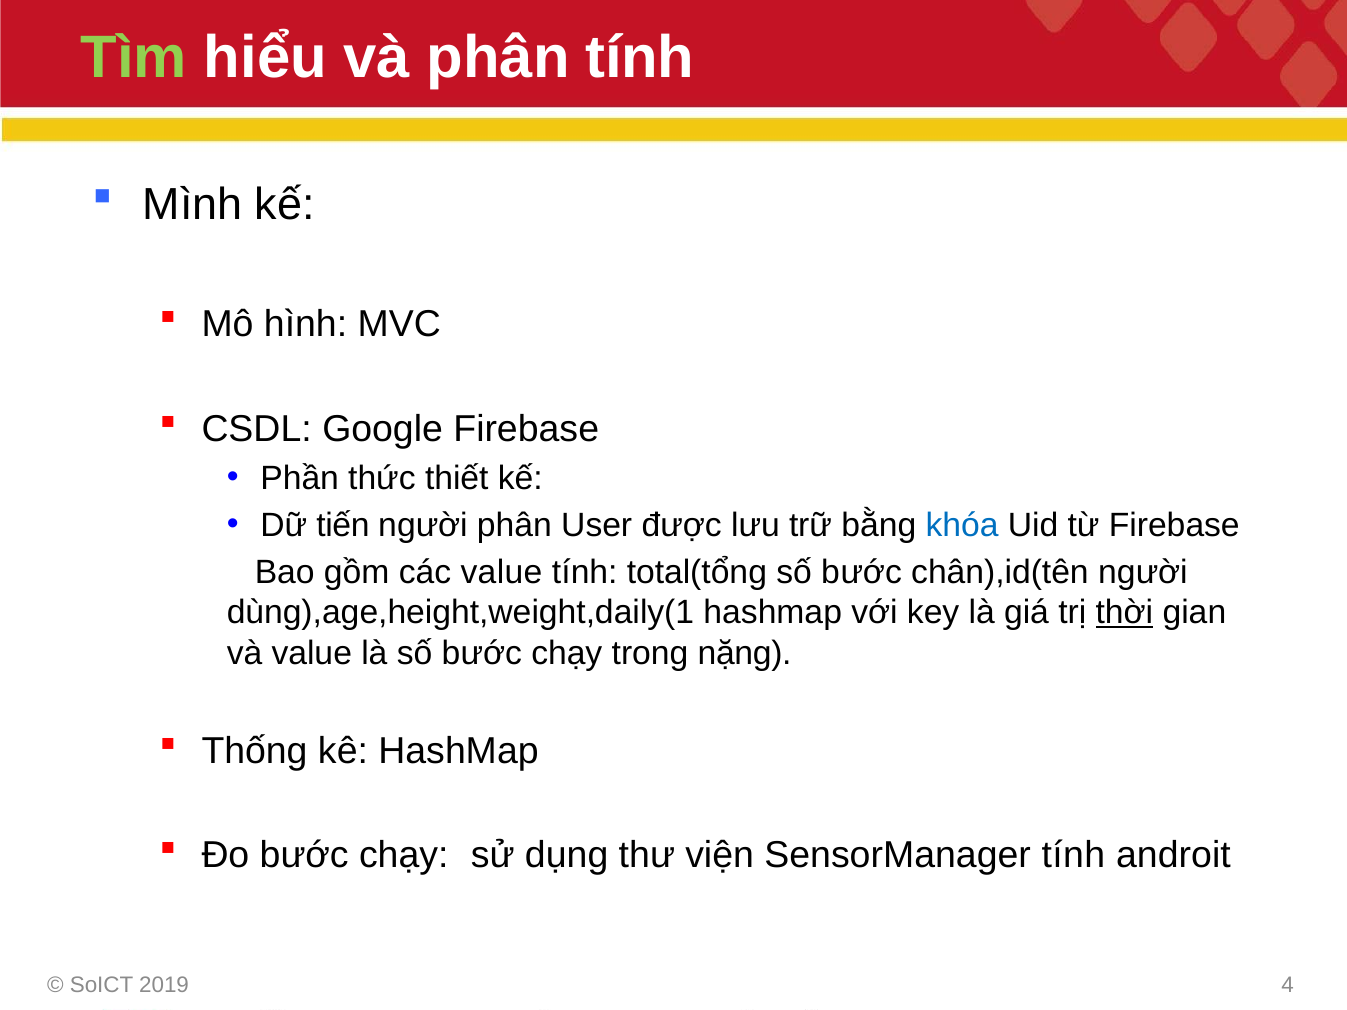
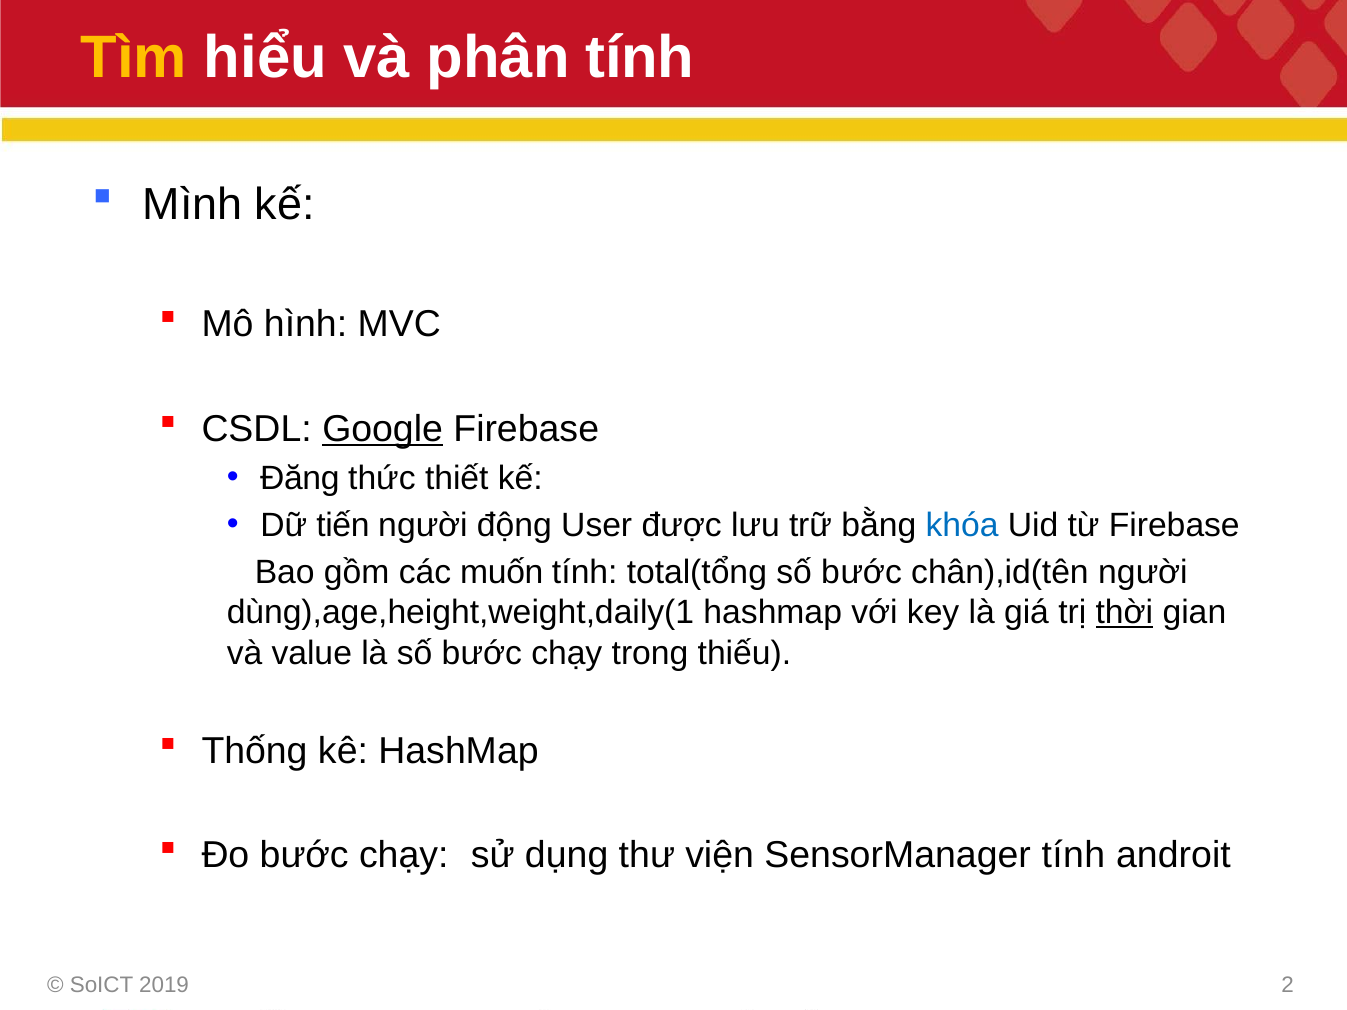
Tìm colour: light green -> yellow
Google underline: none -> present
Phần: Phần -> Đăng
người phân: phân -> động
các value: value -> muốn
nặng: nặng -> thiếu
4: 4 -> 2
